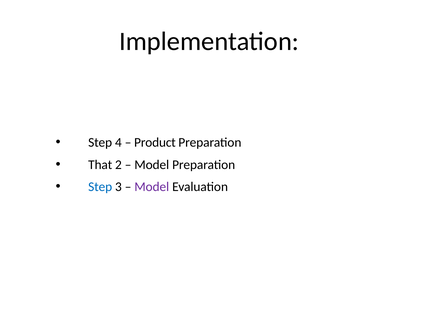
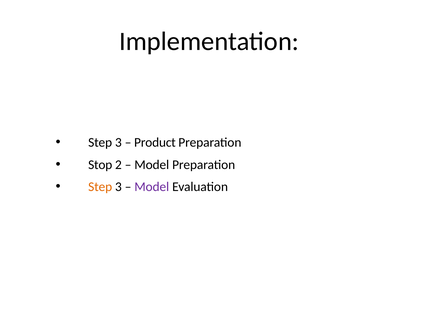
4 at (118, 142): 4 -> 3
That: That -> Stop
Step at (100, 186) colour: blue -> orange
